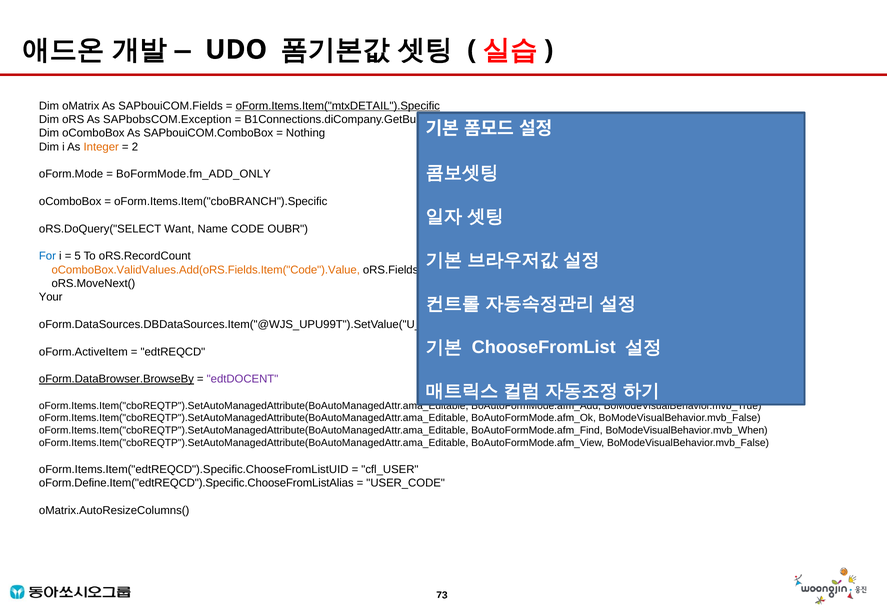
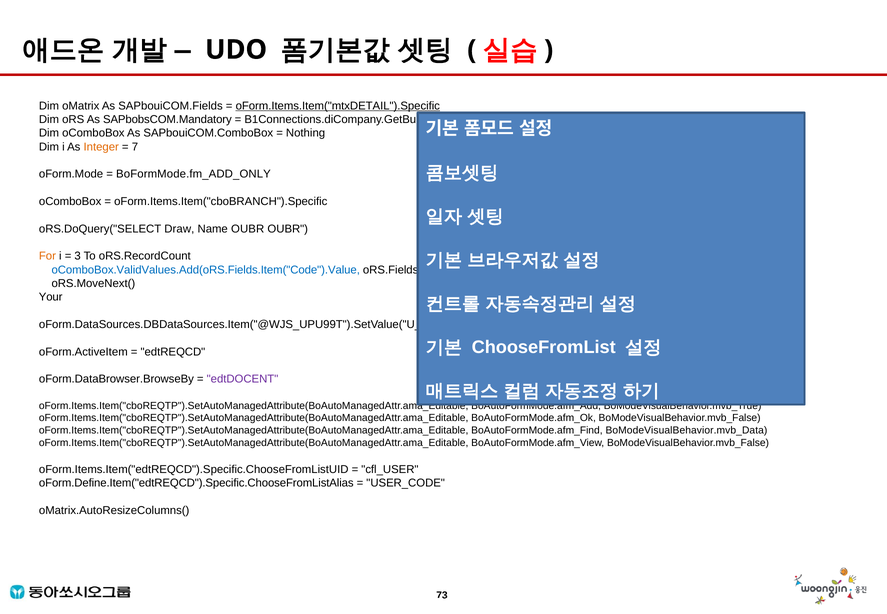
SAPbobsCOM.Exception: SAPbobsCOM.Exception -> SAPbobsCOM.Mandatory
2: 2 -> 7
Want: Want -> Draw
Name CODE: CODE -> OUBR
For colour: blue -> orange
5: 5 -> 3
oComboBox.ValidValues.Add(oRS.Fields.Item("Code").Value colour: orange -> blue
oForm.DataBrowser.BrowseBy underline: present -> none
BoModeVisualBehavior.mvb_When: BoModeVisualBehavior.mvb_When -> BoModeVisualBehavior.mvb_Data
